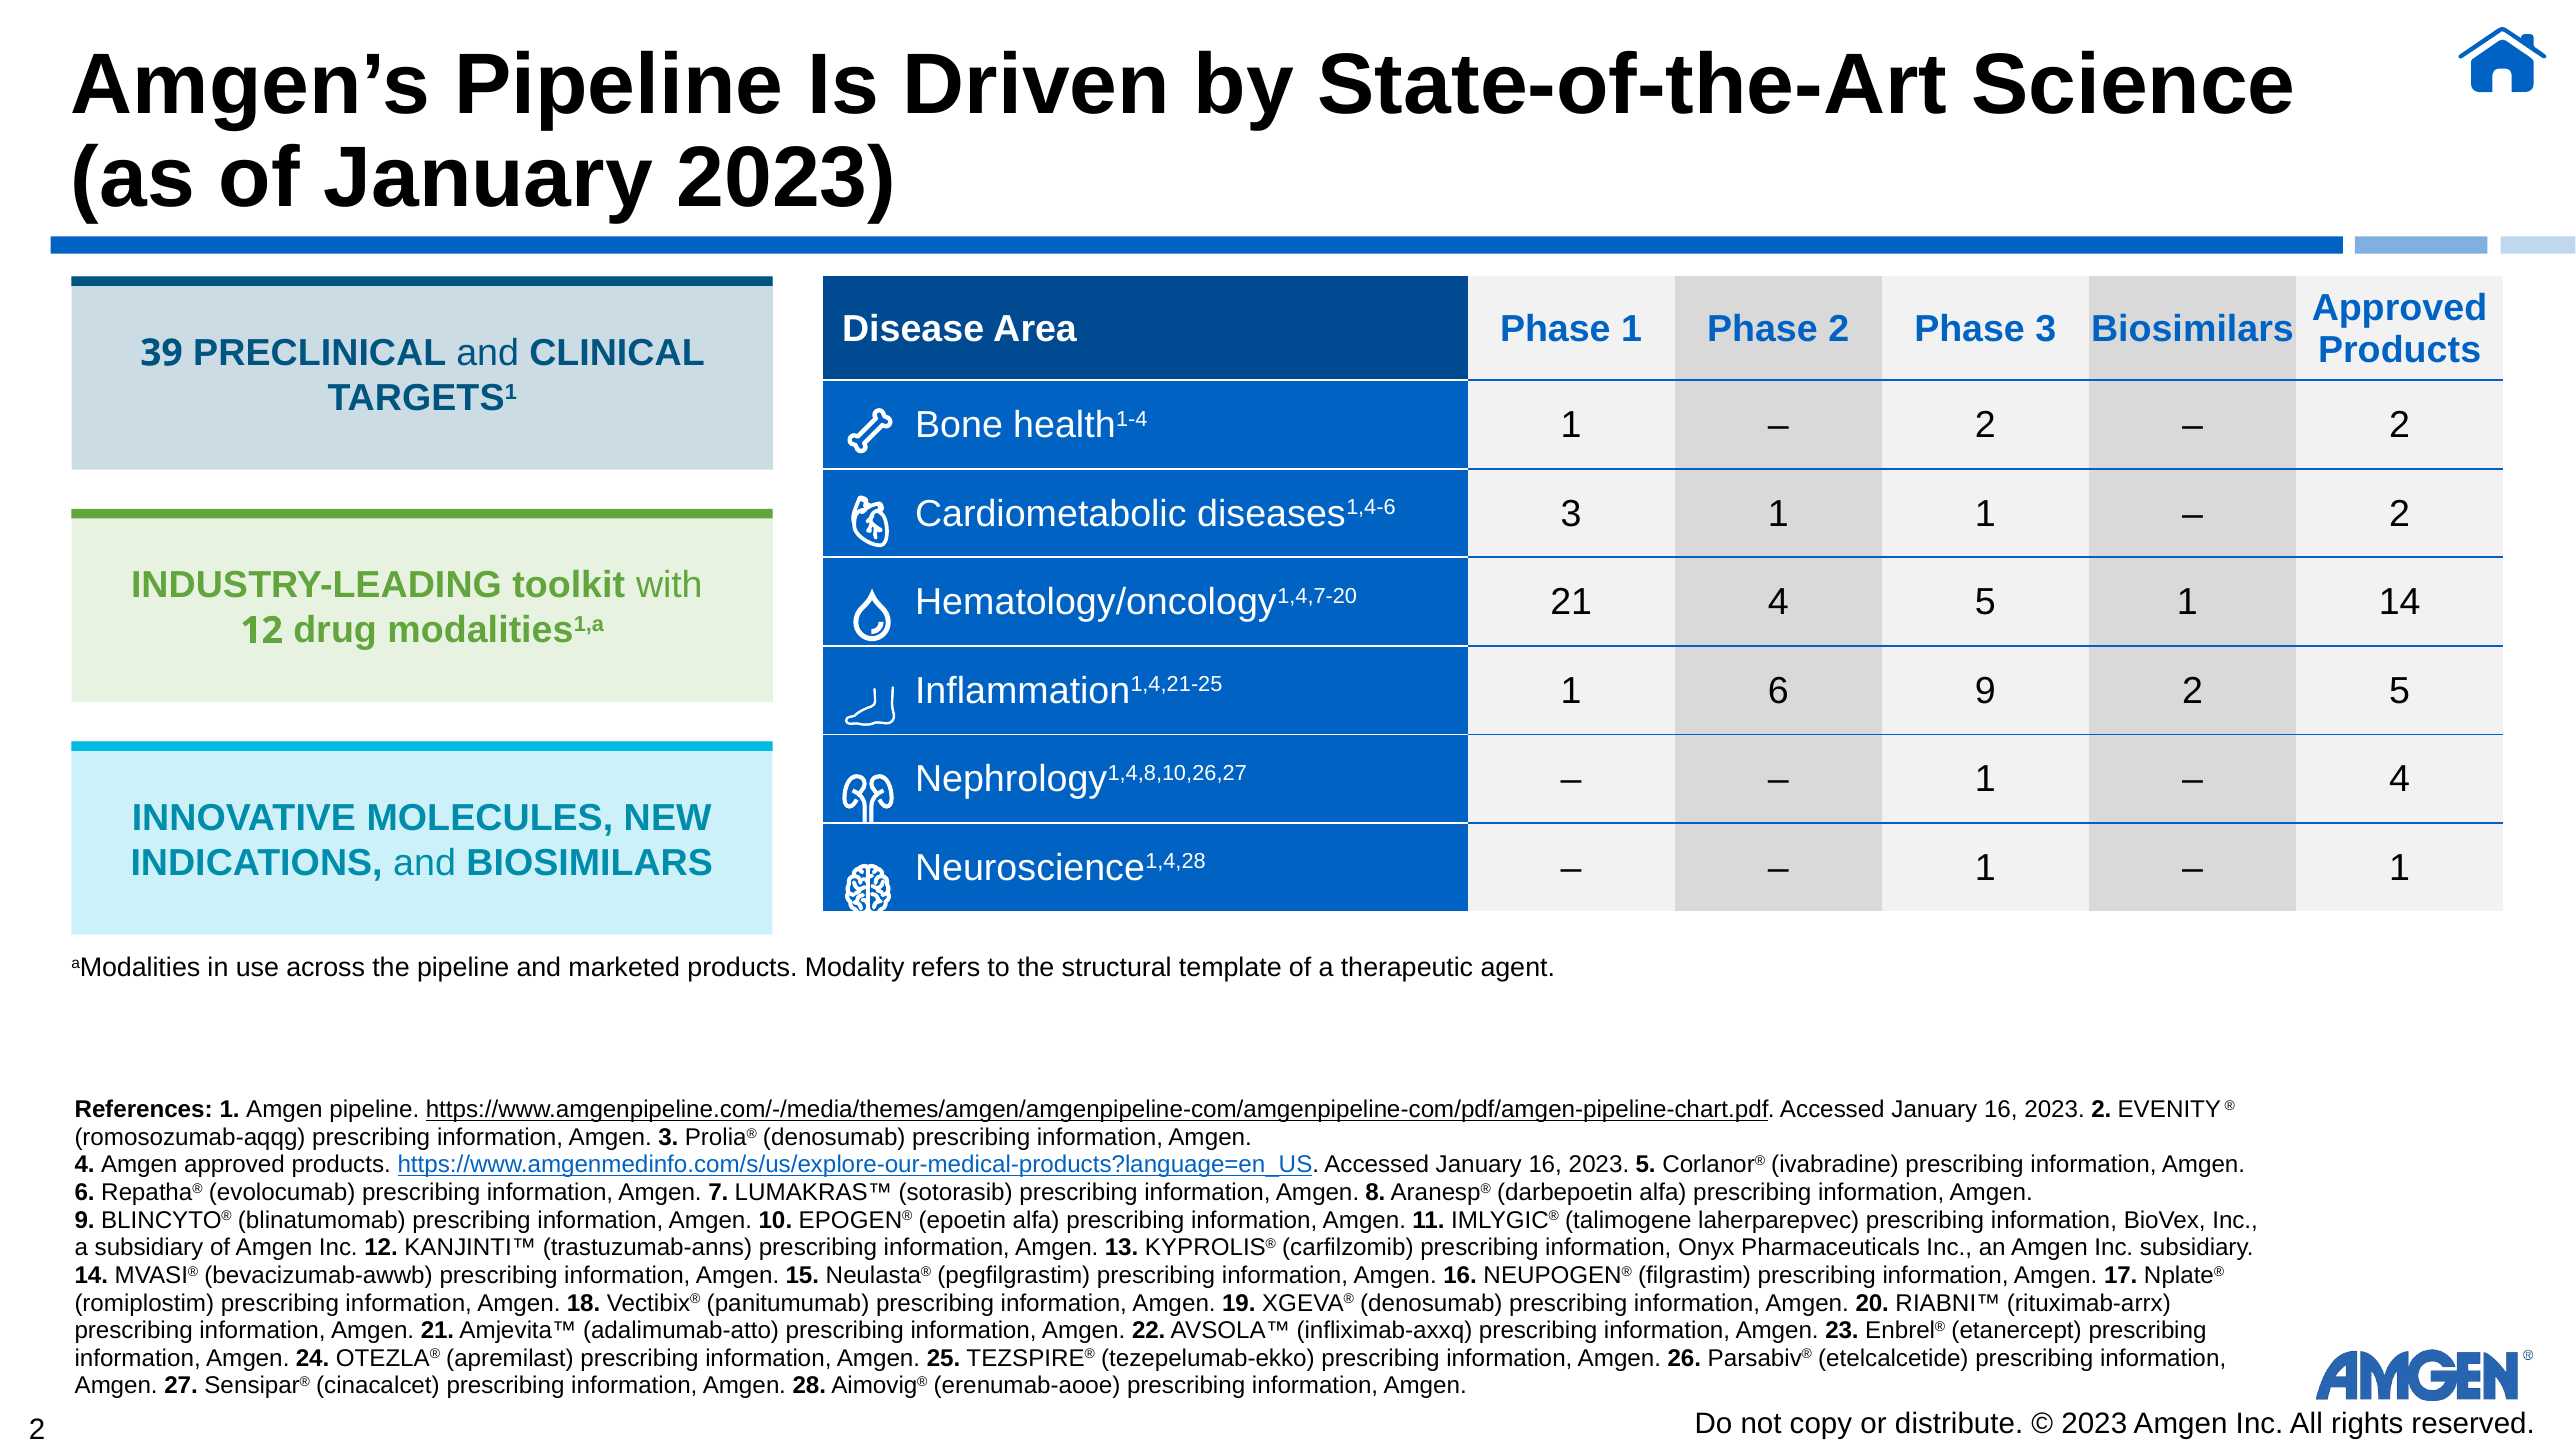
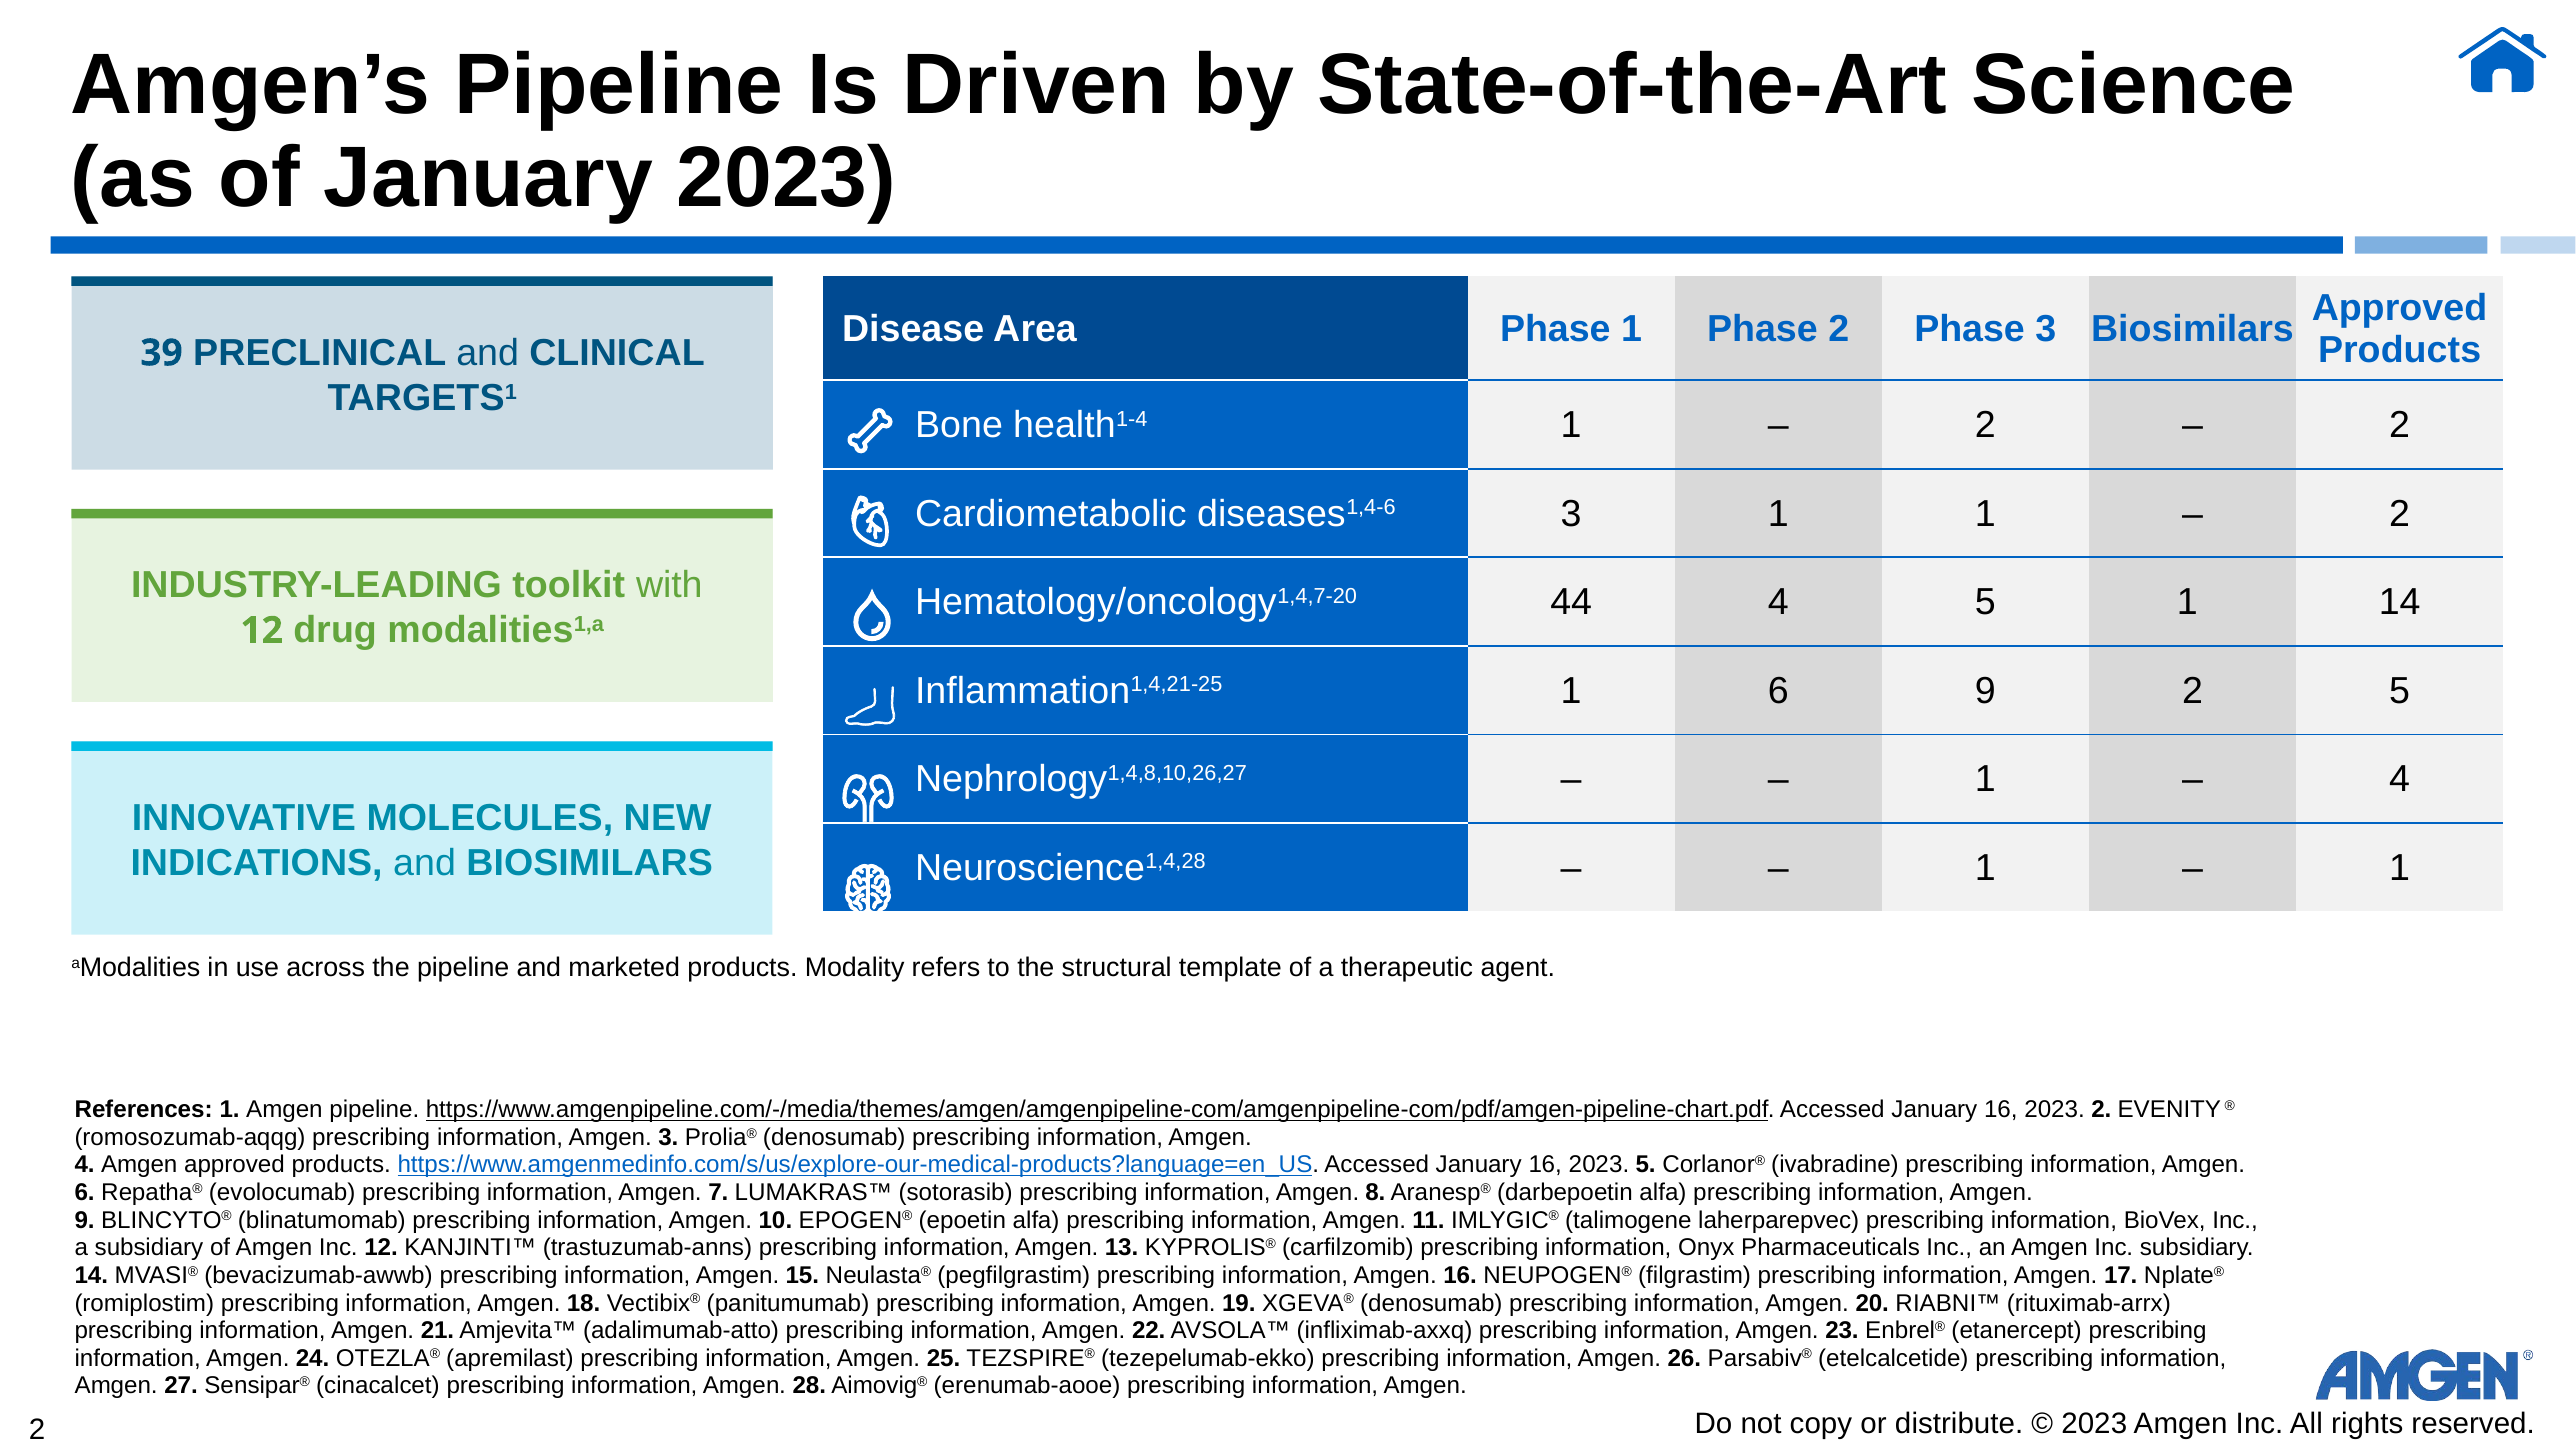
Hematology/oncology1,4,7-20 21: 21 -> 44
